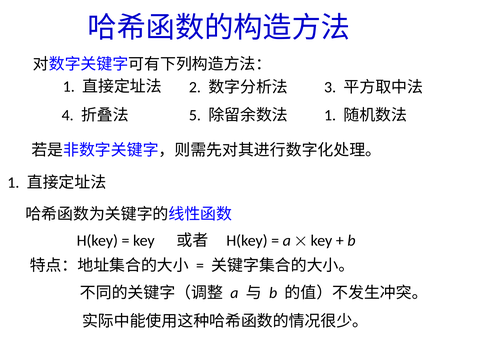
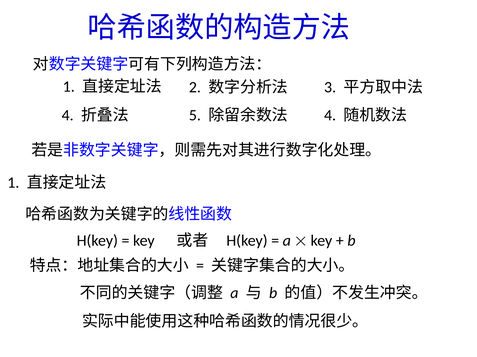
1 at (330, 115): 1 -> 4
